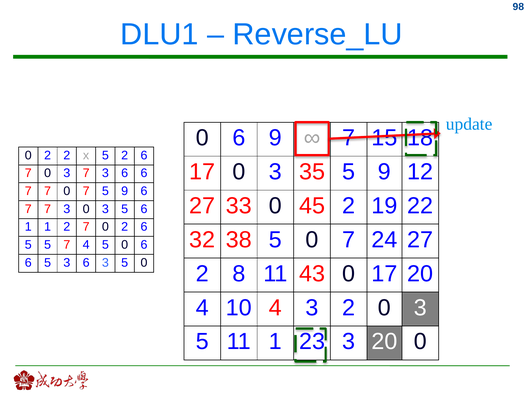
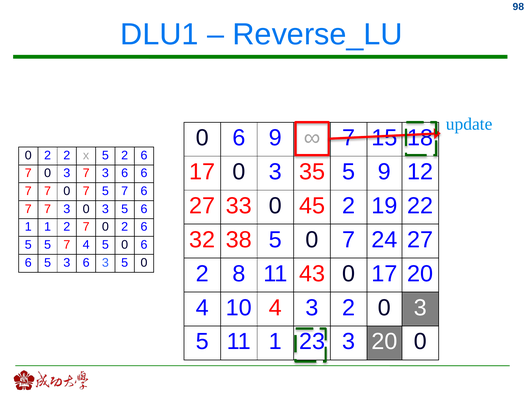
7 5 9: 9 -> 7
